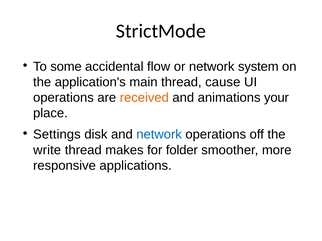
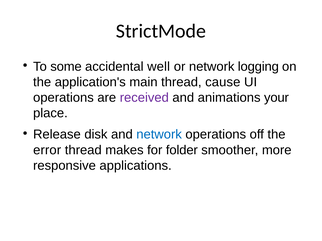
flow: flow -> well
system: system -> logging
received colour: orange -> purple
Settings: Settings -> Release
write: write -> error
